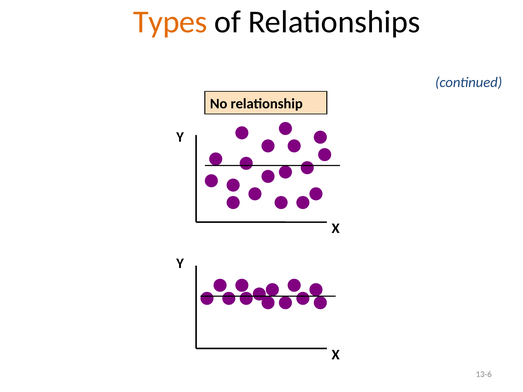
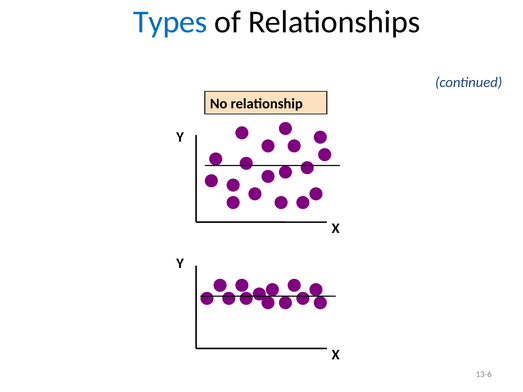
Types colour: orange -> blue
